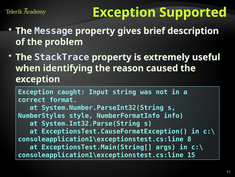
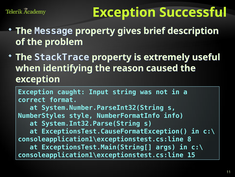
Supported: Supported -> Successful
